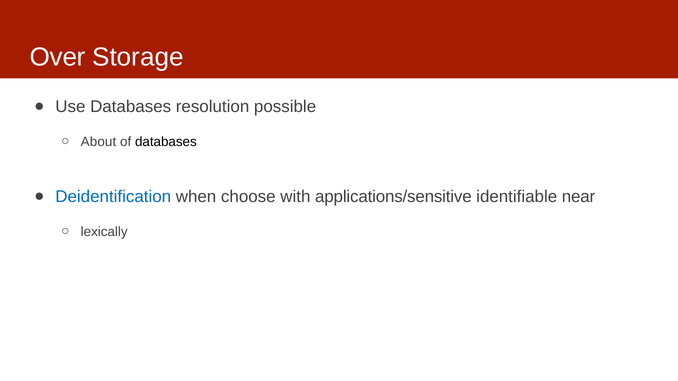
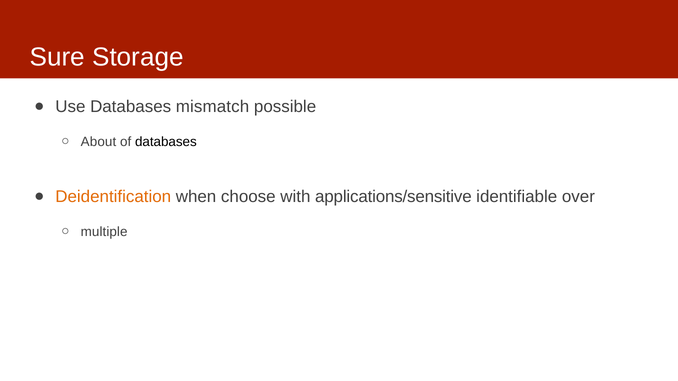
Over: Over -> Sure
resolution: resolution -> mismatch
Deidentification colour: blue -> orange
near: near -> over
lexically: lexically -> multiple
